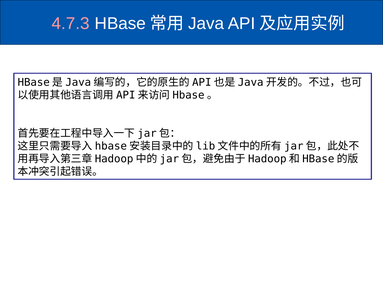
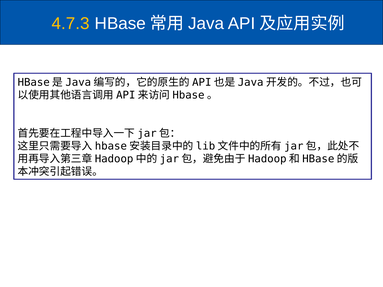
4.7.3 colour: pink -> yellow
